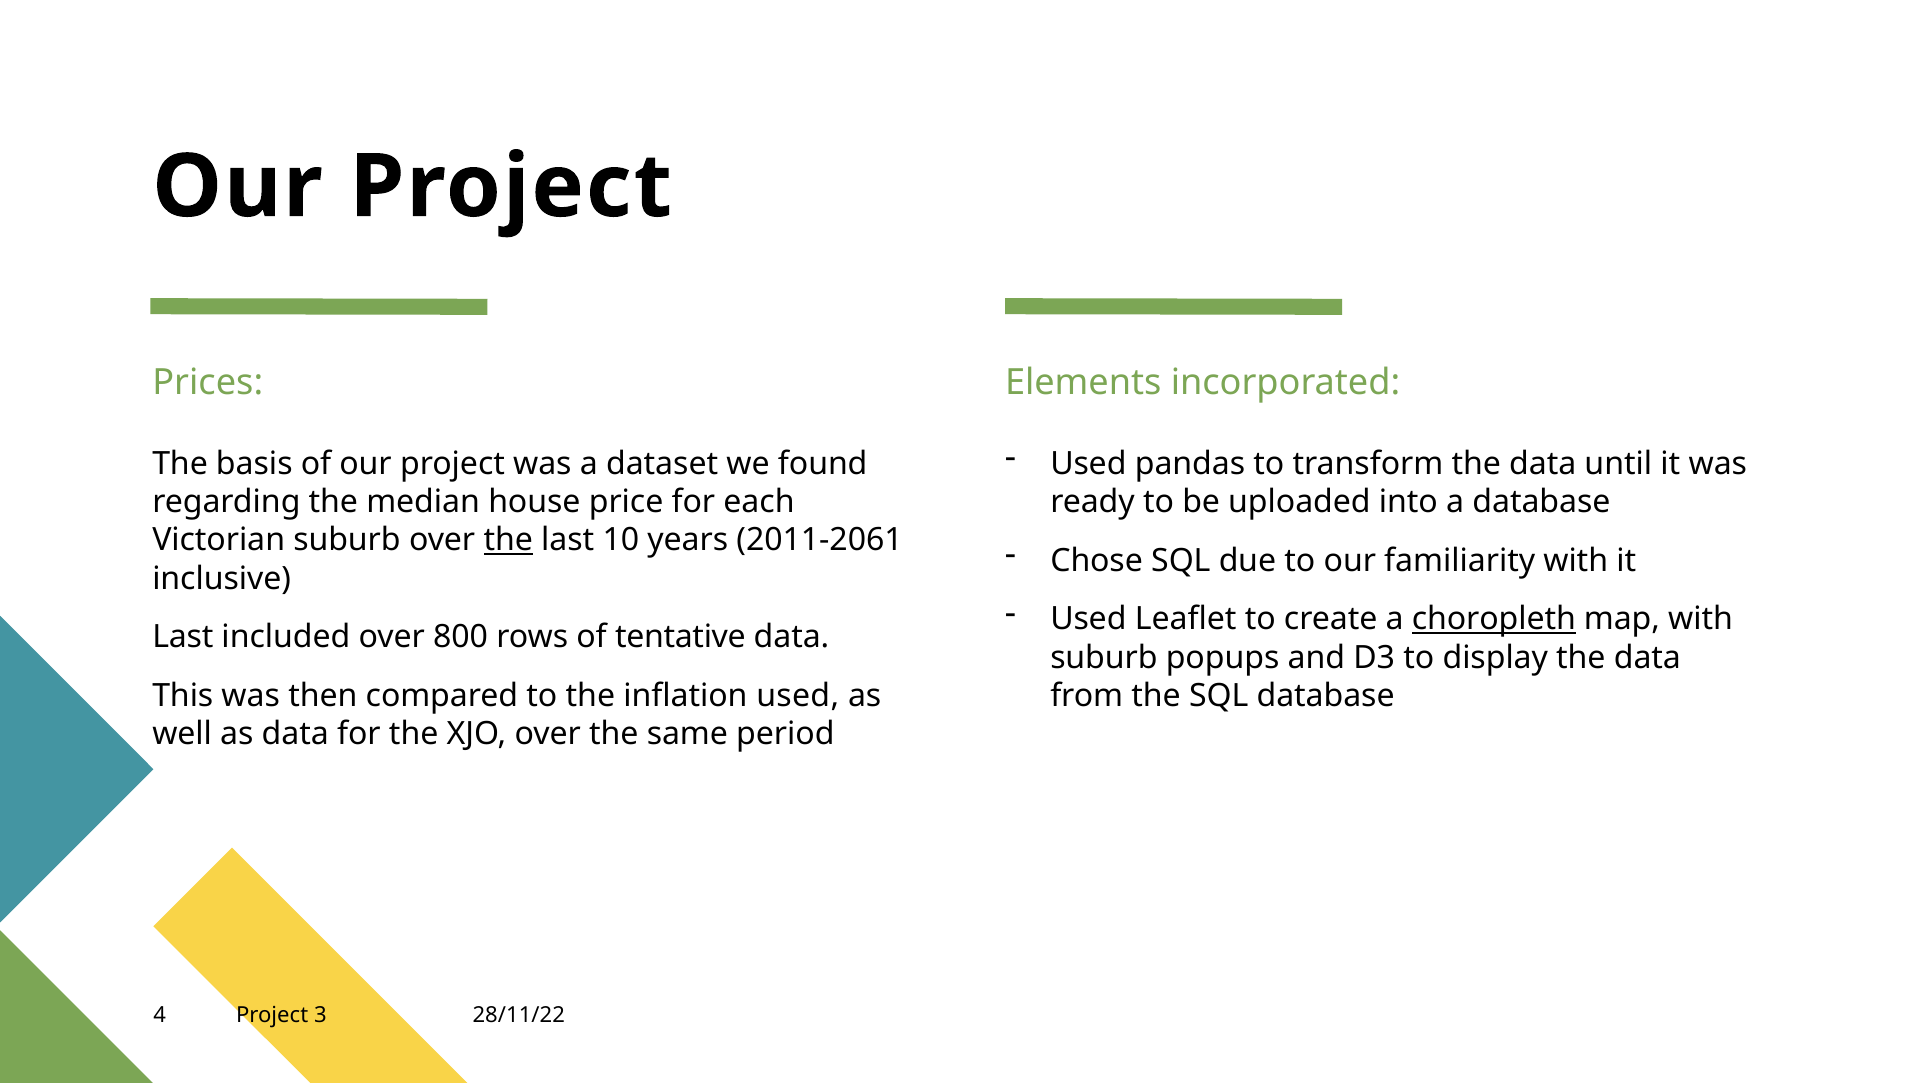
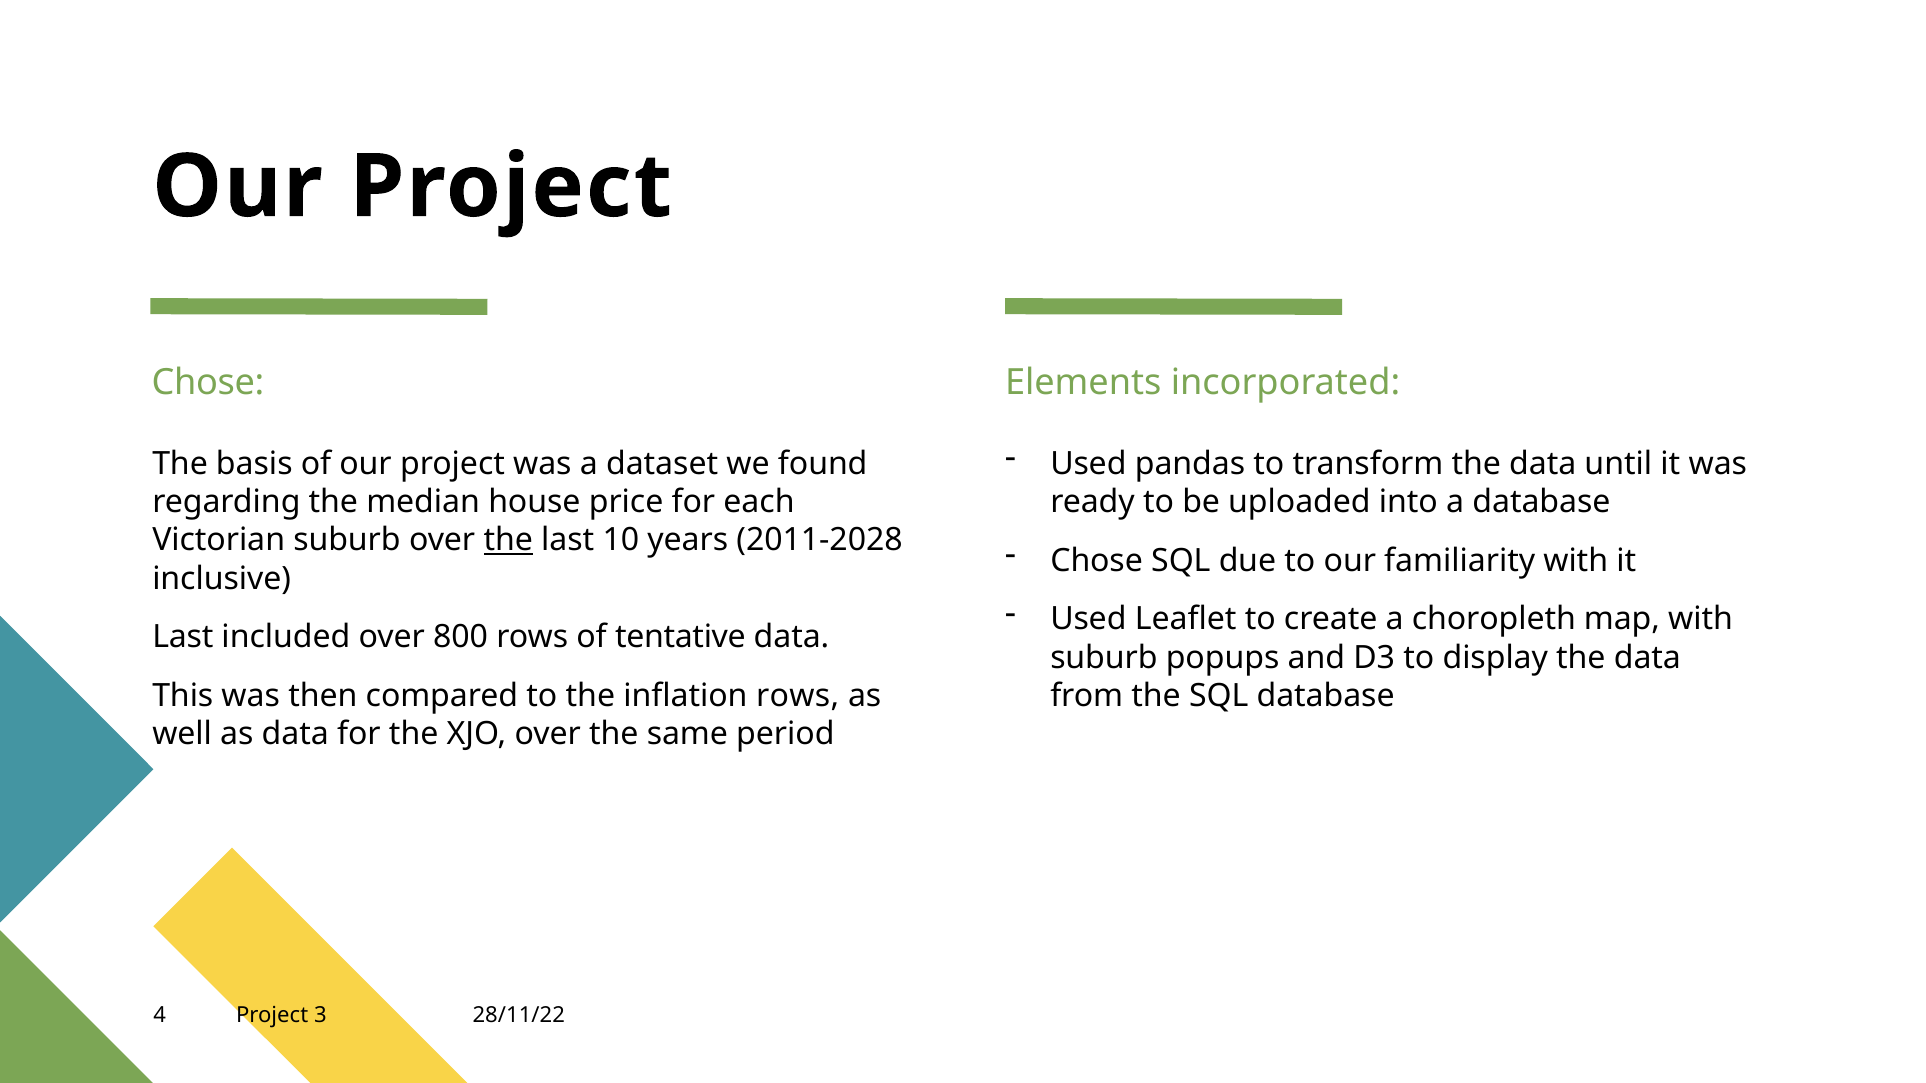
Prices at (208, 383): Prices -> Chose
2011-2061: 2011-2061 -> 2011-2028
choropleth underline: present -> none
inflation used: used -> rows
